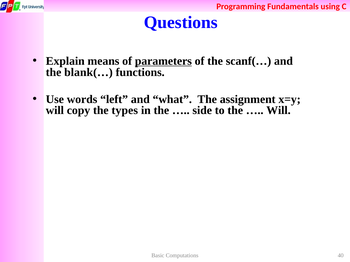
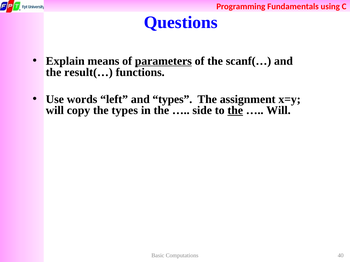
blank(…: blank(… -> result(…
and what: what -> types
the at (235, 111) underline: none -> present
